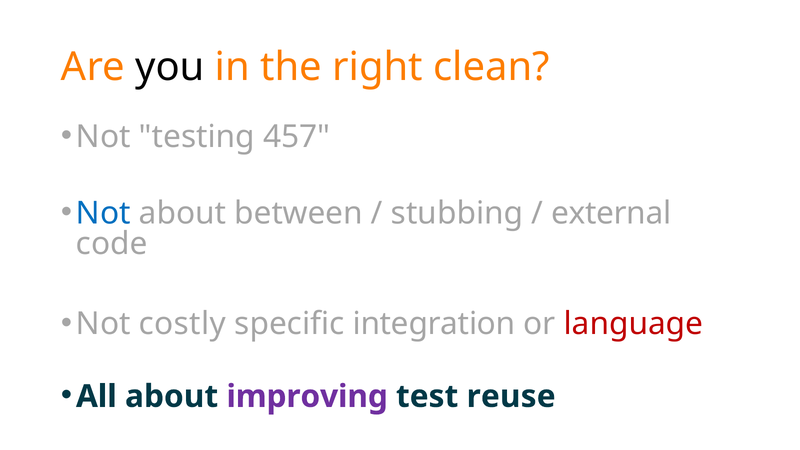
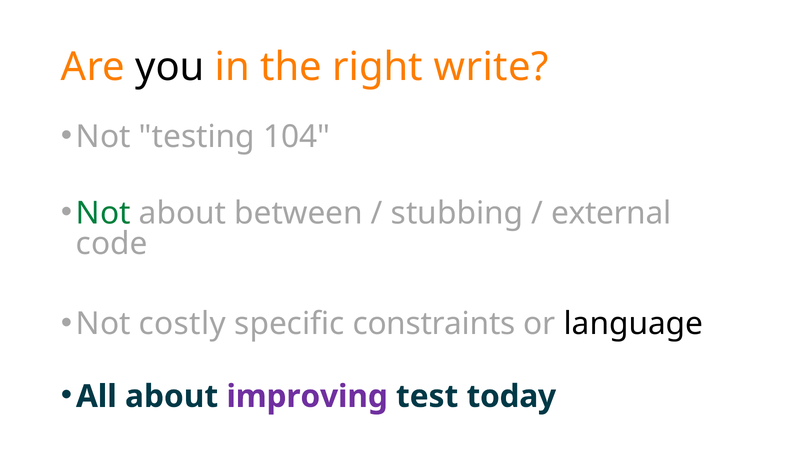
clean: clean -> write
457: 457 -> 104
Not at (103, 213) colour: blue -> green
integration: integration -> constraints
language colour: red -> black
reuse: reuse -> today
